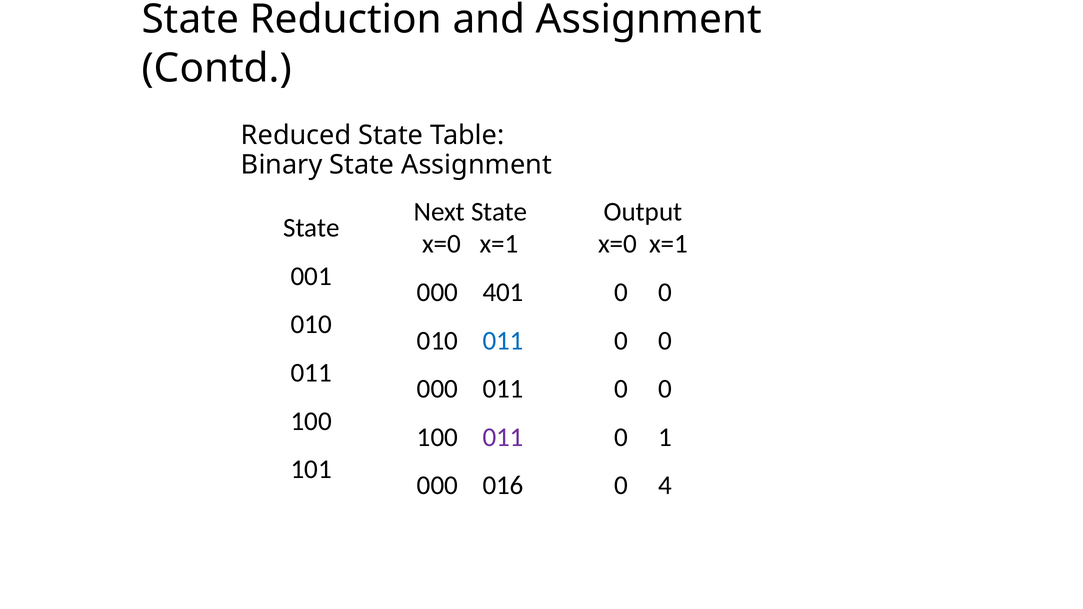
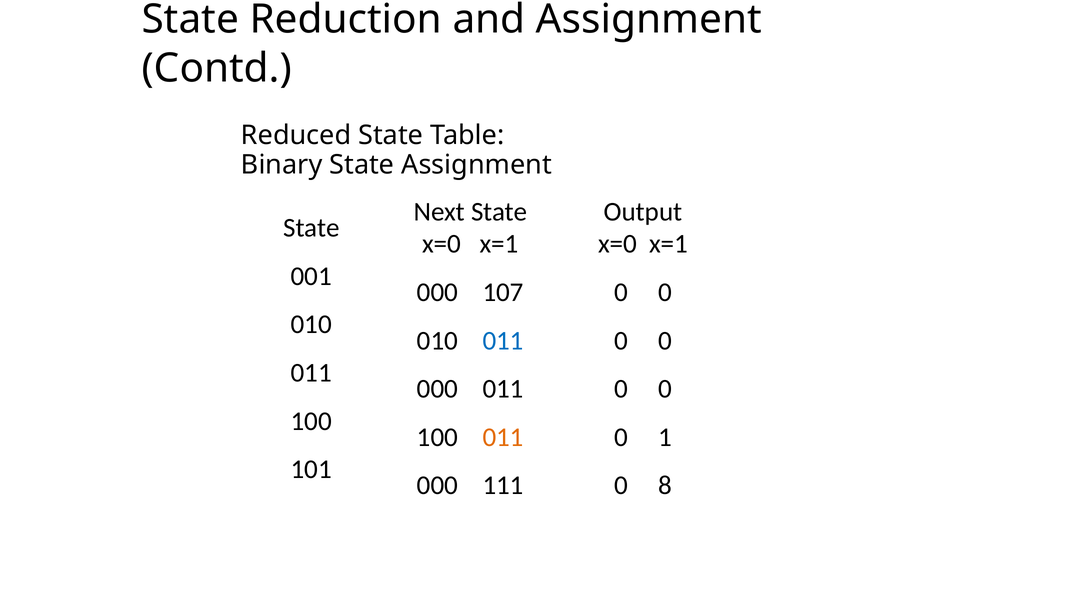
401: 401 -> 107
011 at (503, 437) colour: purple -> orange
016: 016 -> 111
4: 4 -> 8
